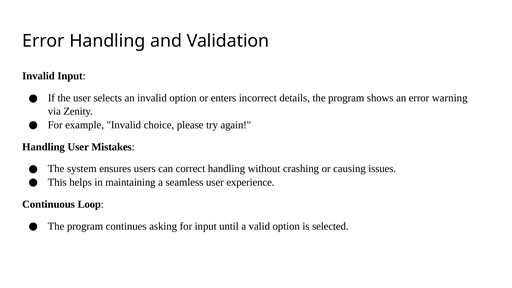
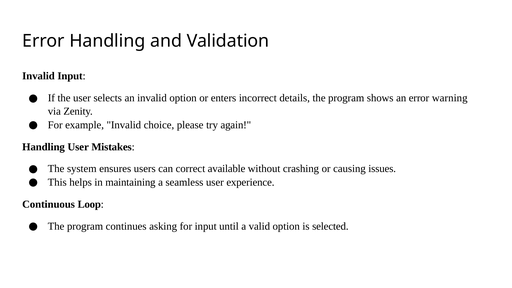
correct handling: handling -> available
